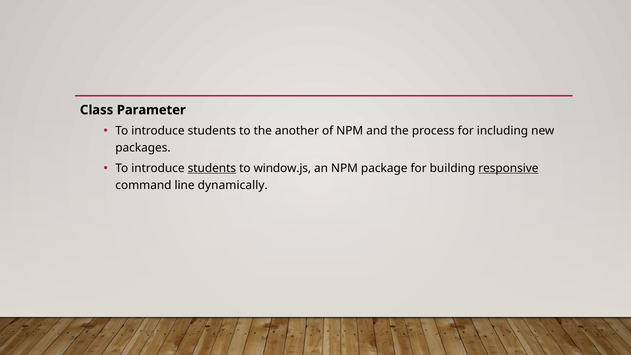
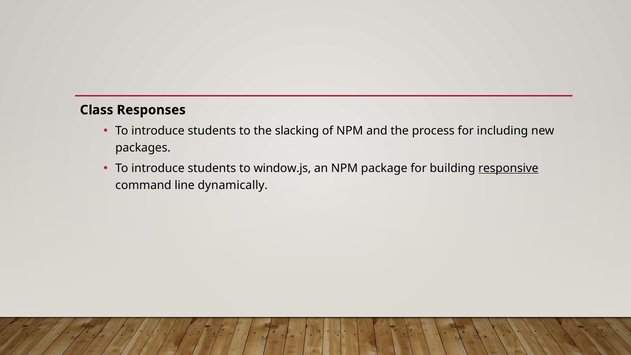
Parameter: Parameter -> Responses
another: another -> slacking
students at (212, 168) underline: present -> none
